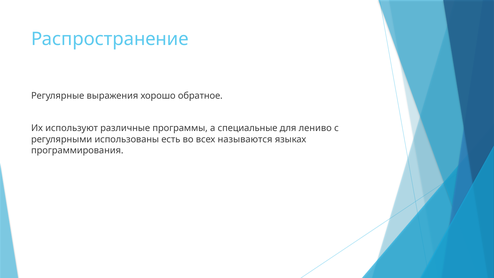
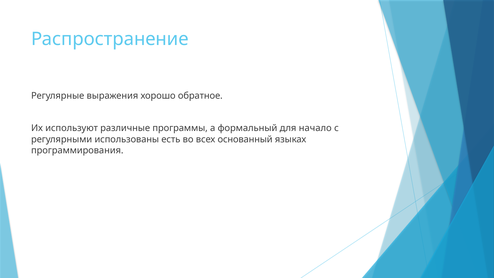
специальные: специальные -> формальный
лениво: лениво -> начало
называются: называются -> основанный
